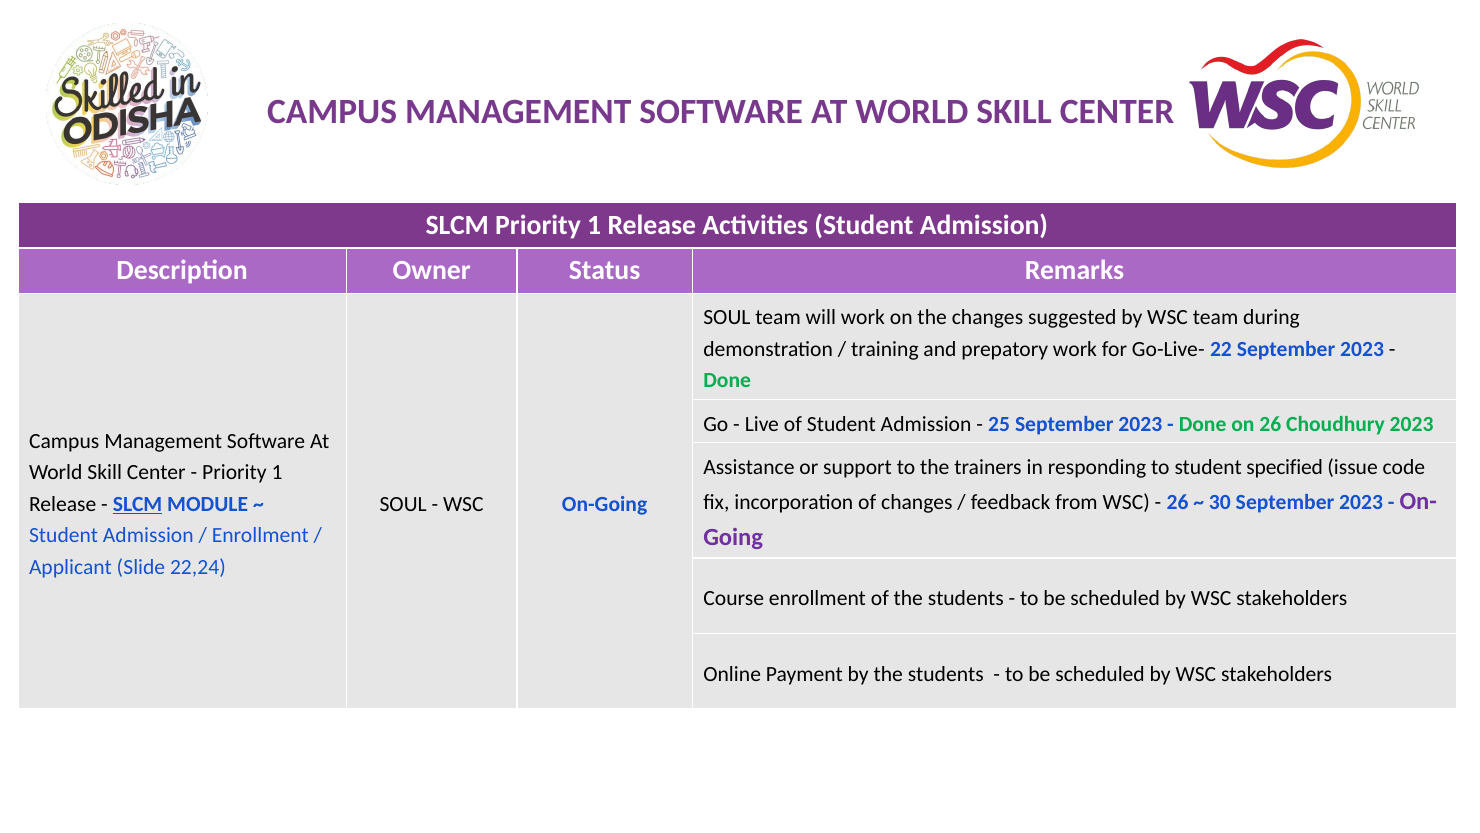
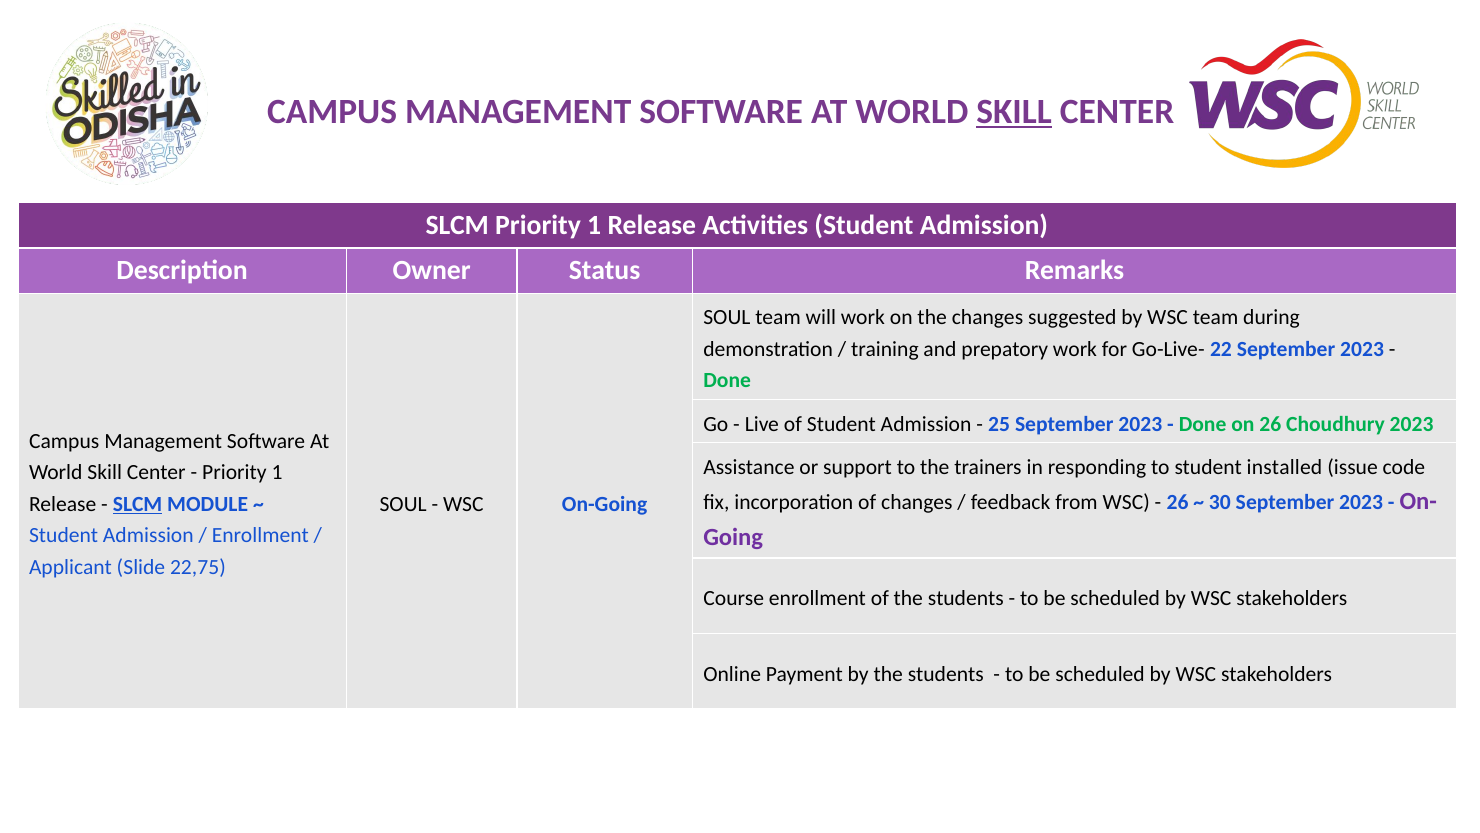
SKILL at (1014, 111) underline: none -> present
specified: specified -> installed
22,24: 22,24 -> 22,75
